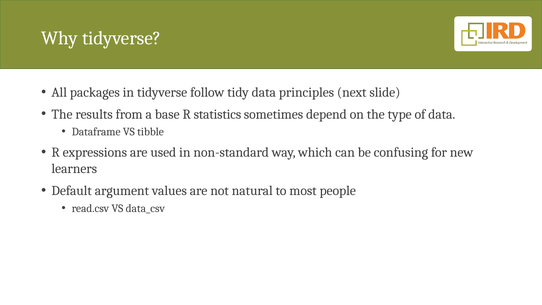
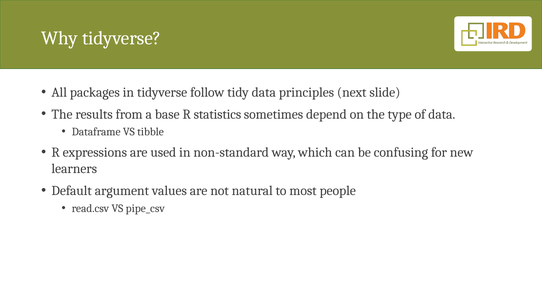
data_csv: data_csv -> pipe_csv
